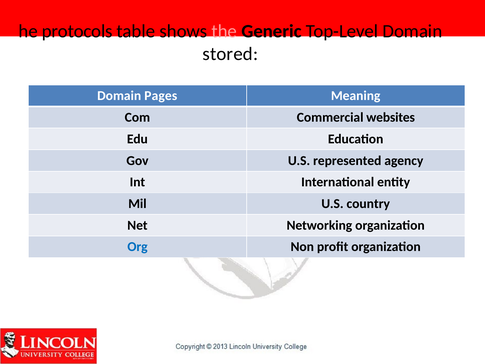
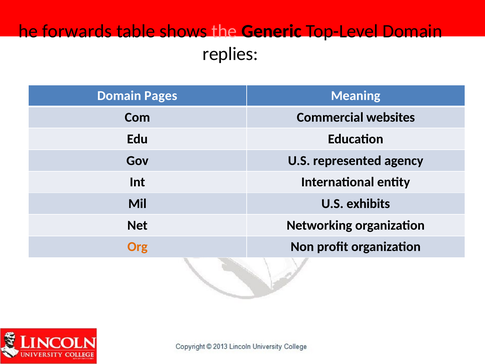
protocols: protocols -> forwards
stored: stored -> replies
country: country -> exhibits
Org colour: blue -> orange
